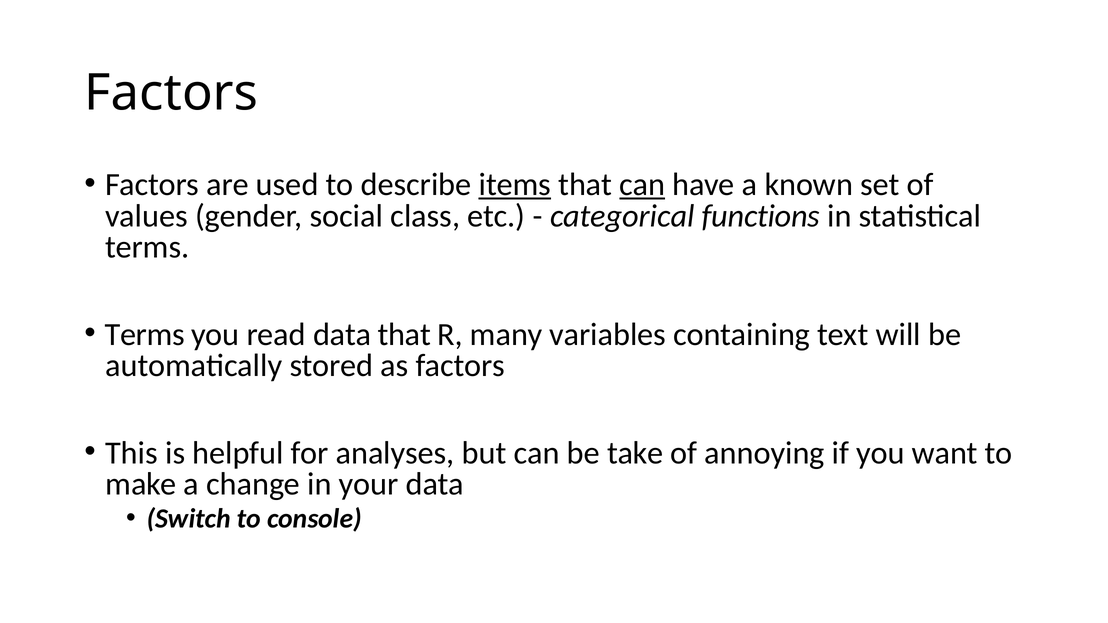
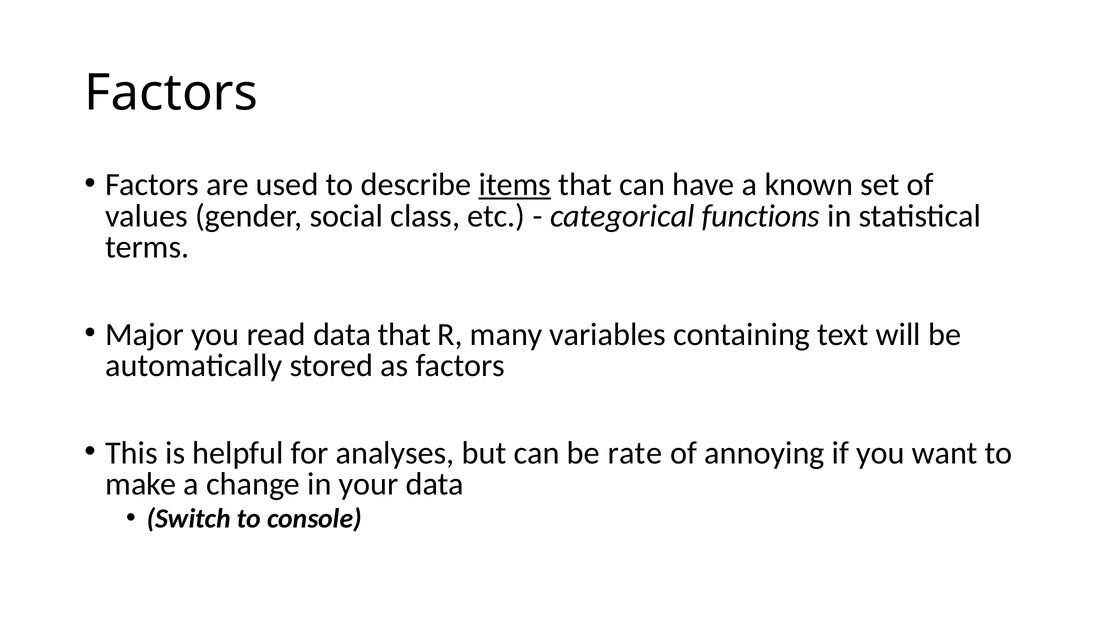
can at (642, 185) underline: present -> none
Terms at (145, 335): Terms -> Major
take: take -> rate
